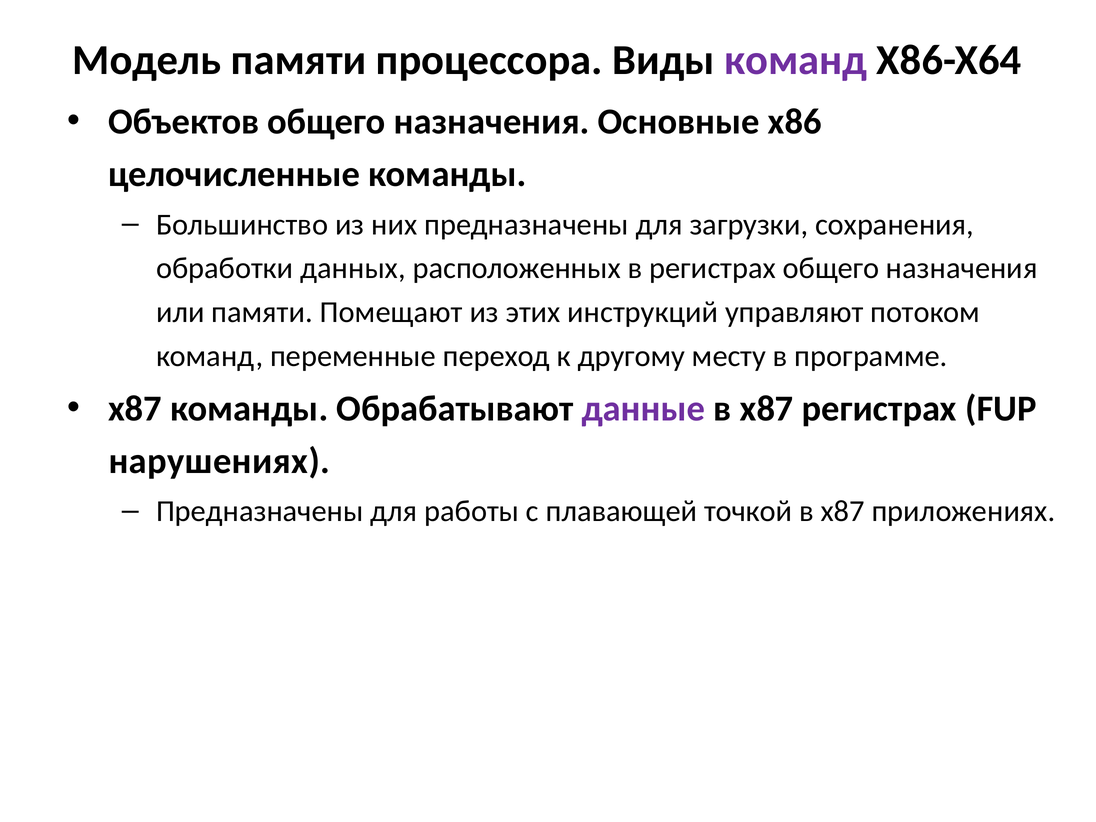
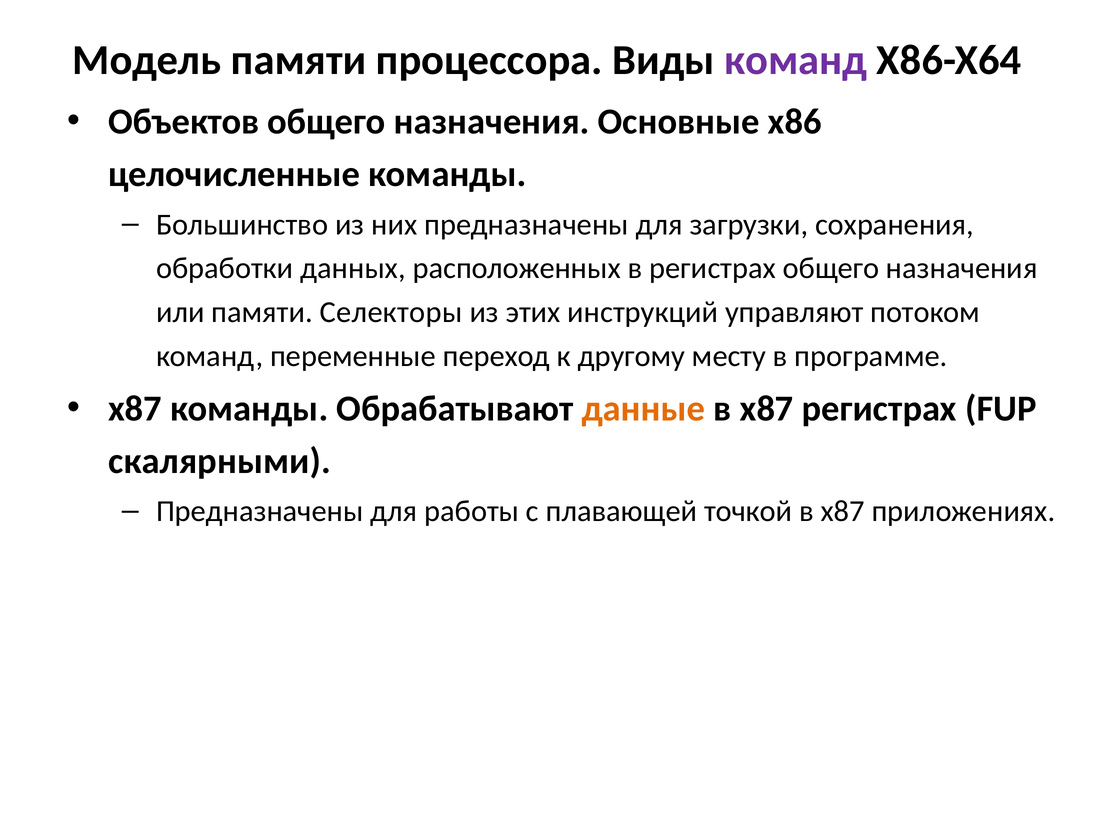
Помещают: Помещают -> Селекторы
данные colour: purple -> orange
нарушениях: нарушениях -> скалярными
